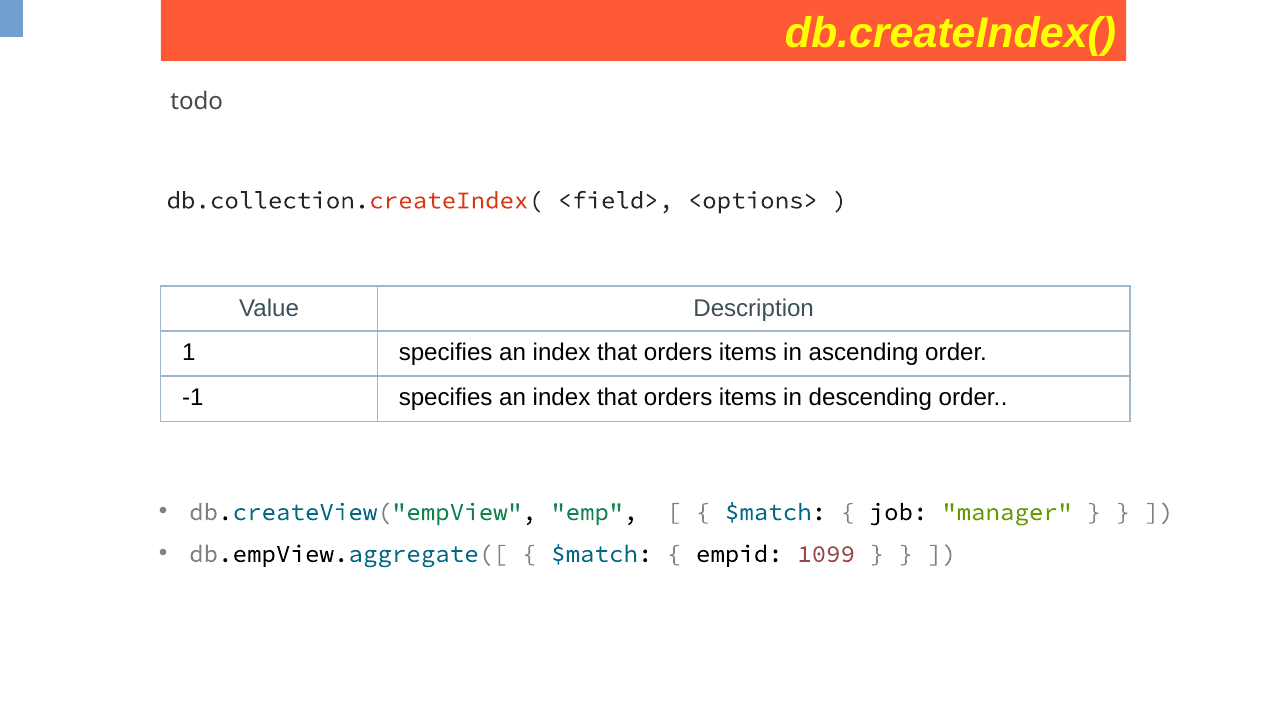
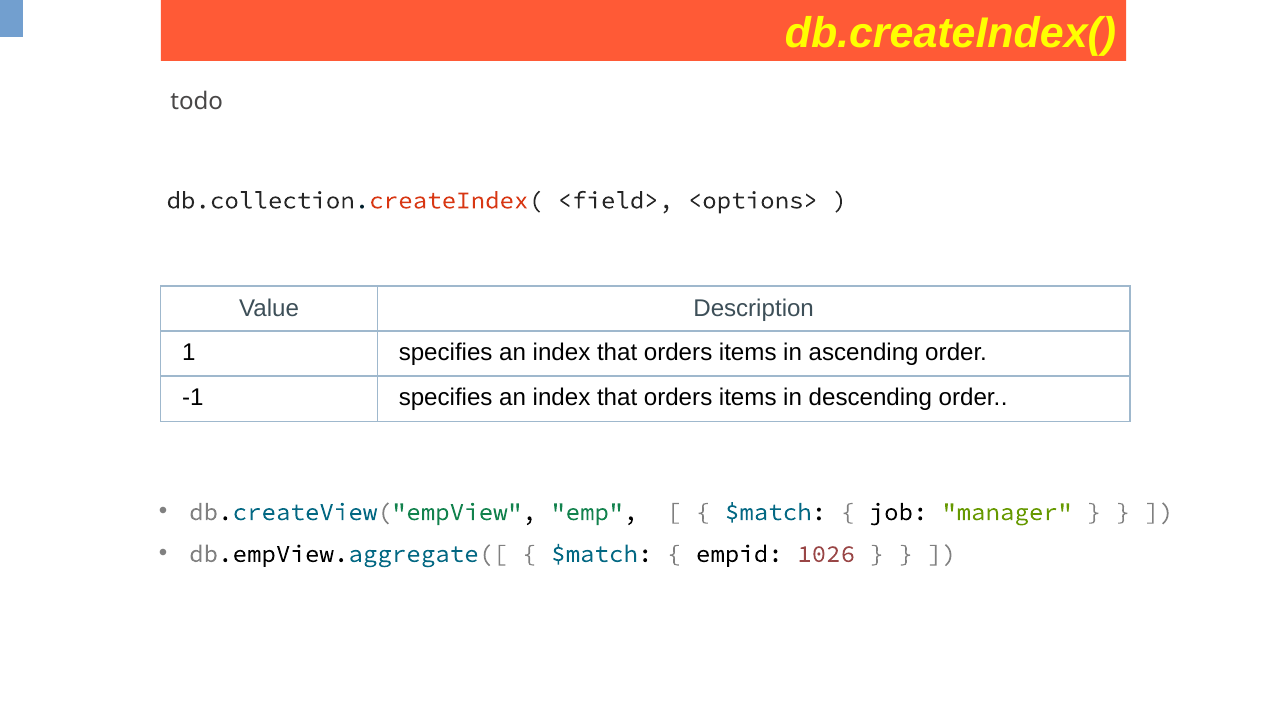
1099: 1099 -> 1026
